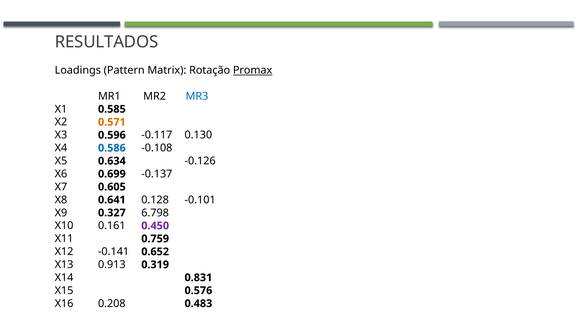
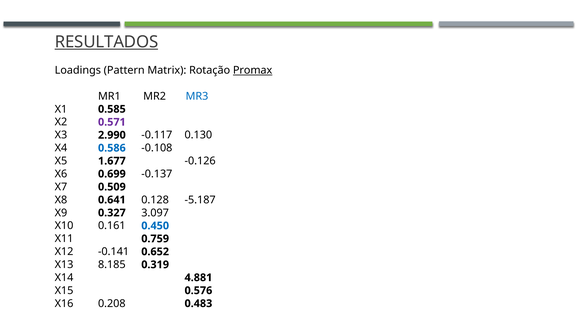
RESULTADOS underline: none -> present
0.571 colour: orange -> purple
0.596: 0.596 -> 2.990
0.634: 0.634 -> 1.677
0.605: 0.605 -> 0.509
-0.101: -0.101 -> -5.187
6.798: 6.798 -> 3.097
0.450 colour: purple -> blue
0.913: 0.913 -> 8.185
0.831: 0.831 -> 4.881
